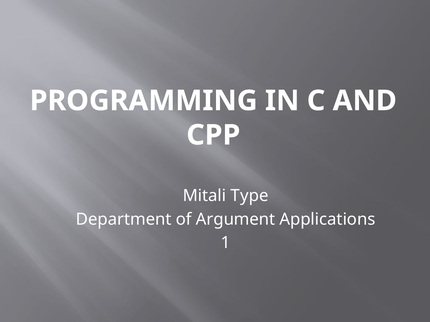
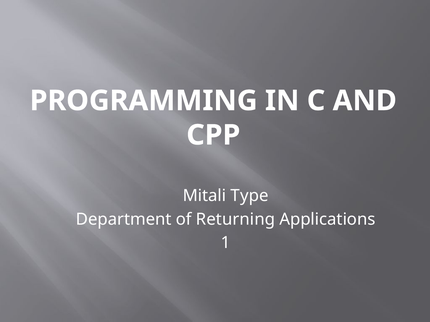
Argument: Argument -> Returning
